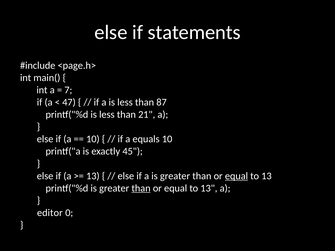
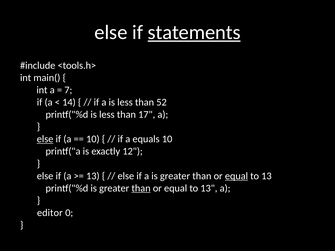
statements underline: none -> present
<page.h>: <page.h> -> <tools.h>
47: 47 -> 14
87: 87 -> 52
21: 21 -> 17
else at (45, 139) underline: none -> present
45: 45 -> 12
